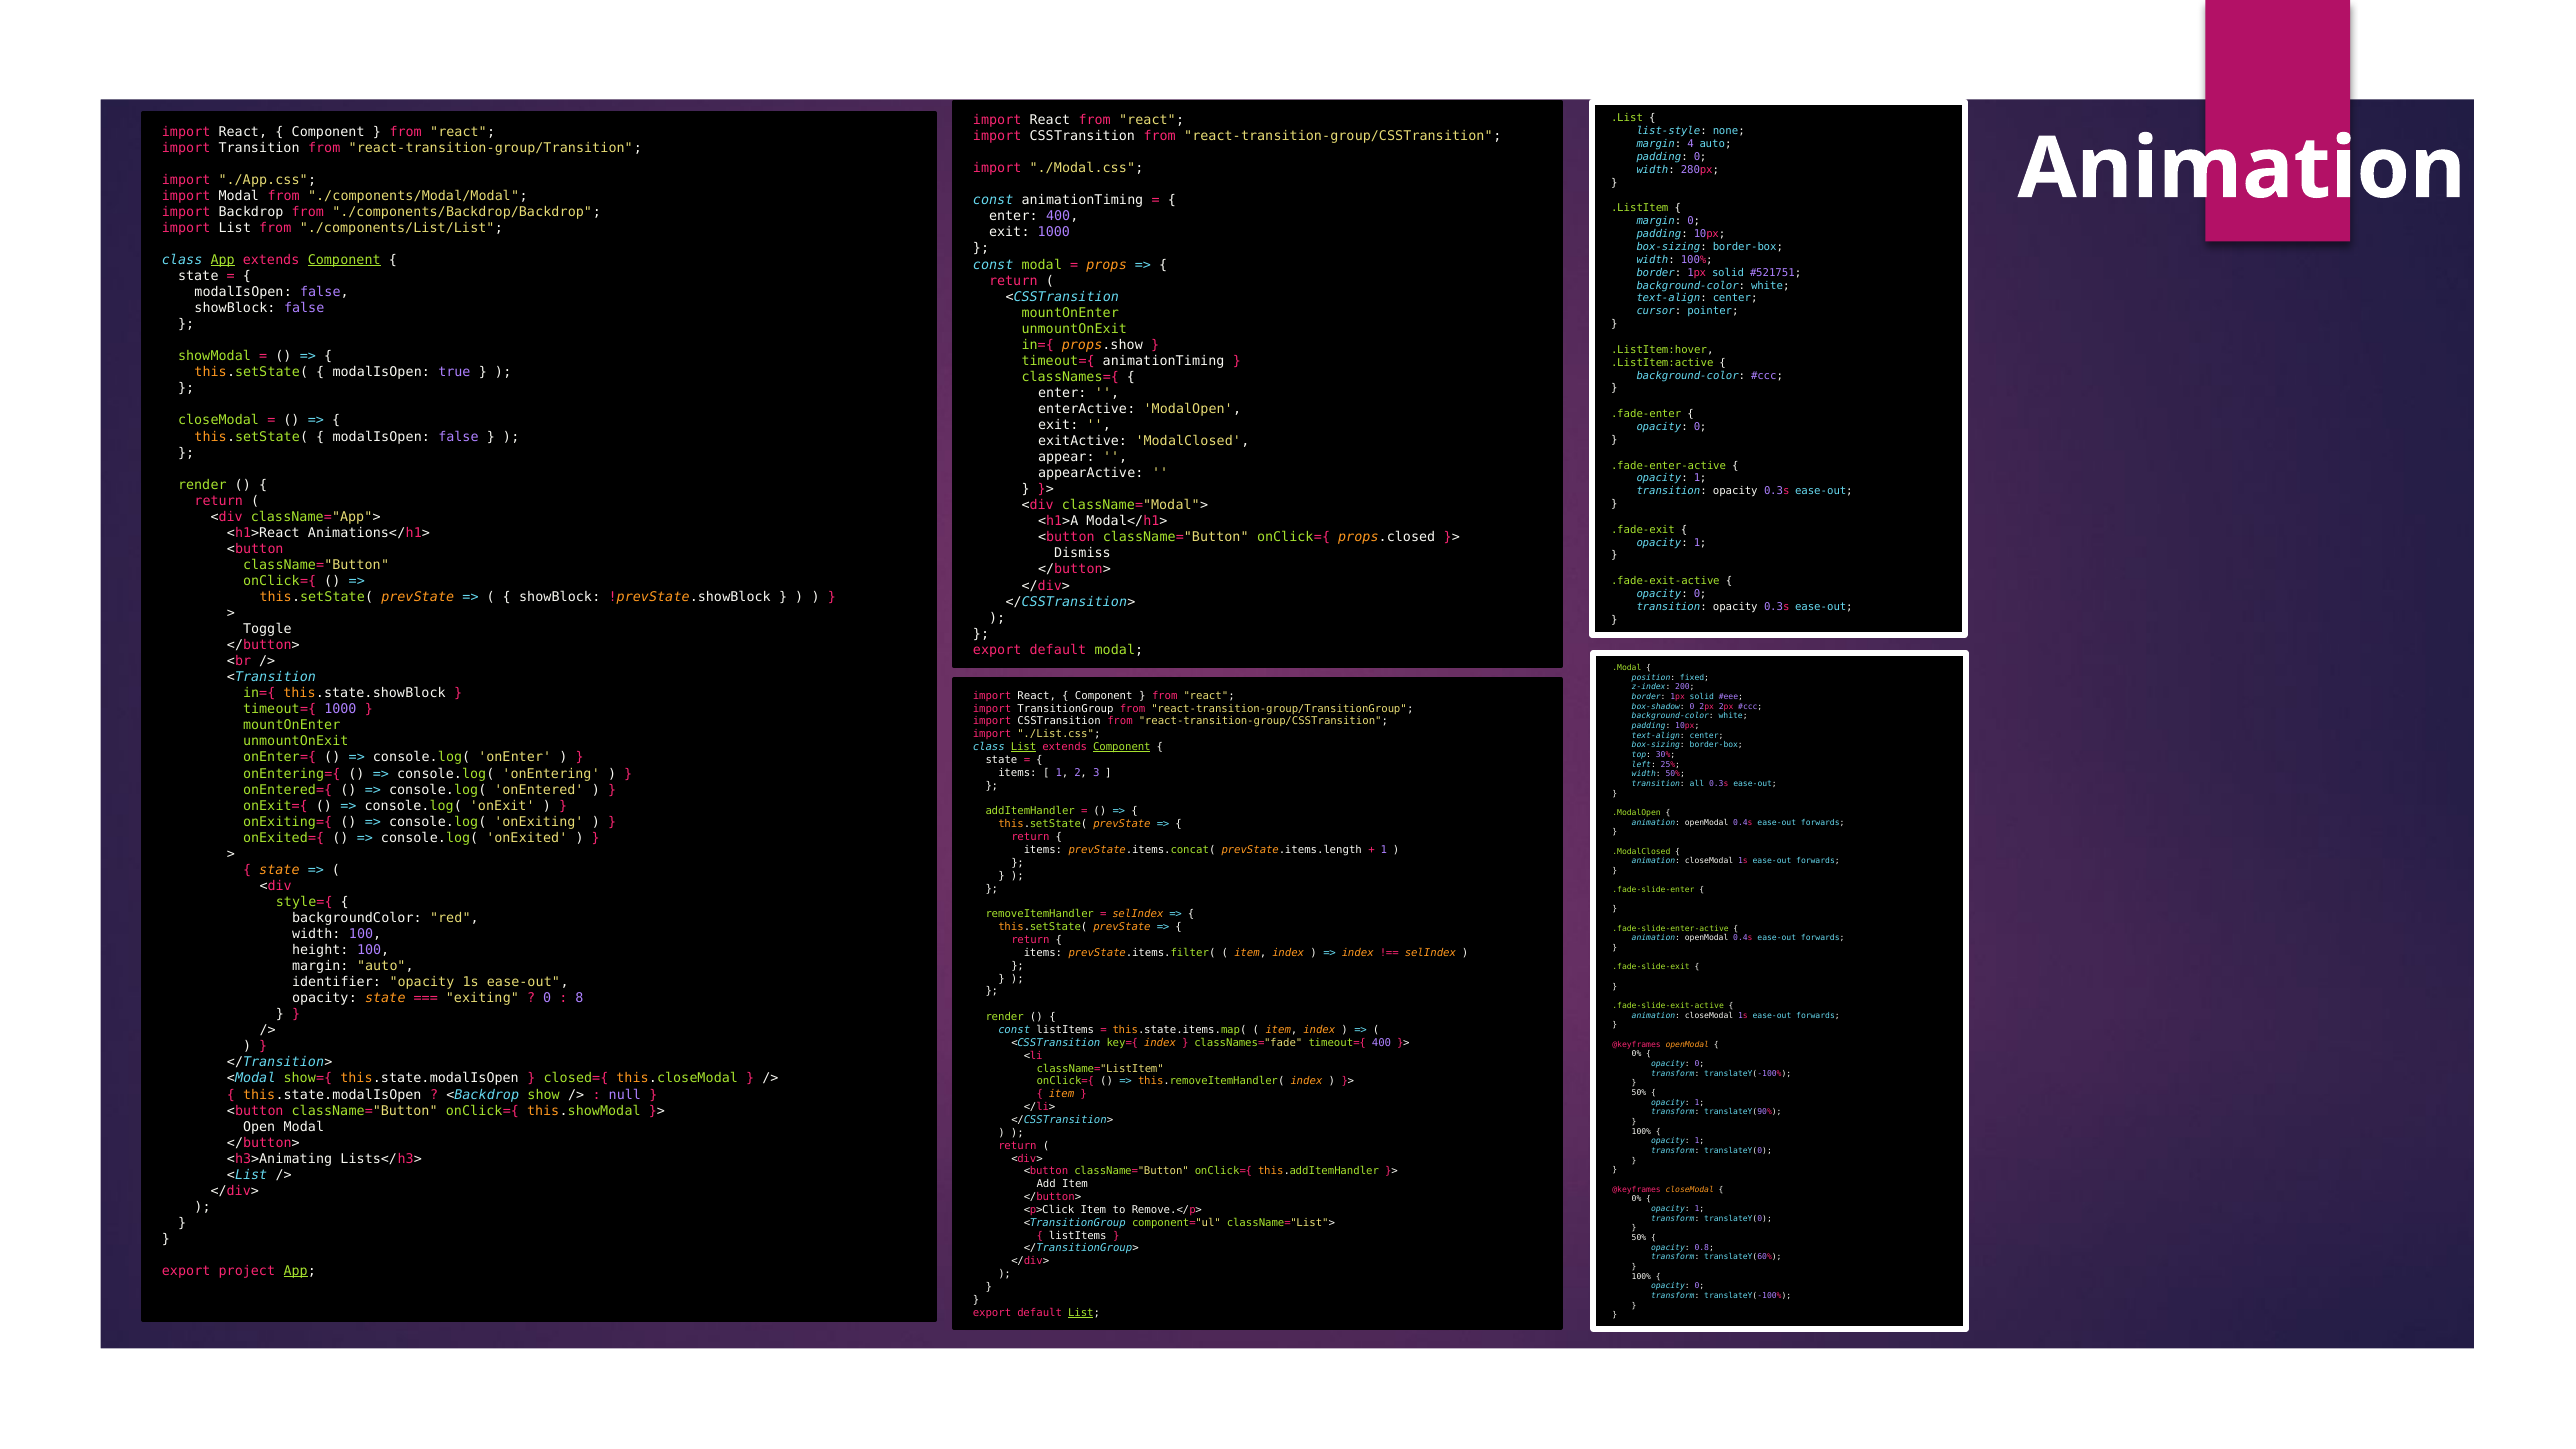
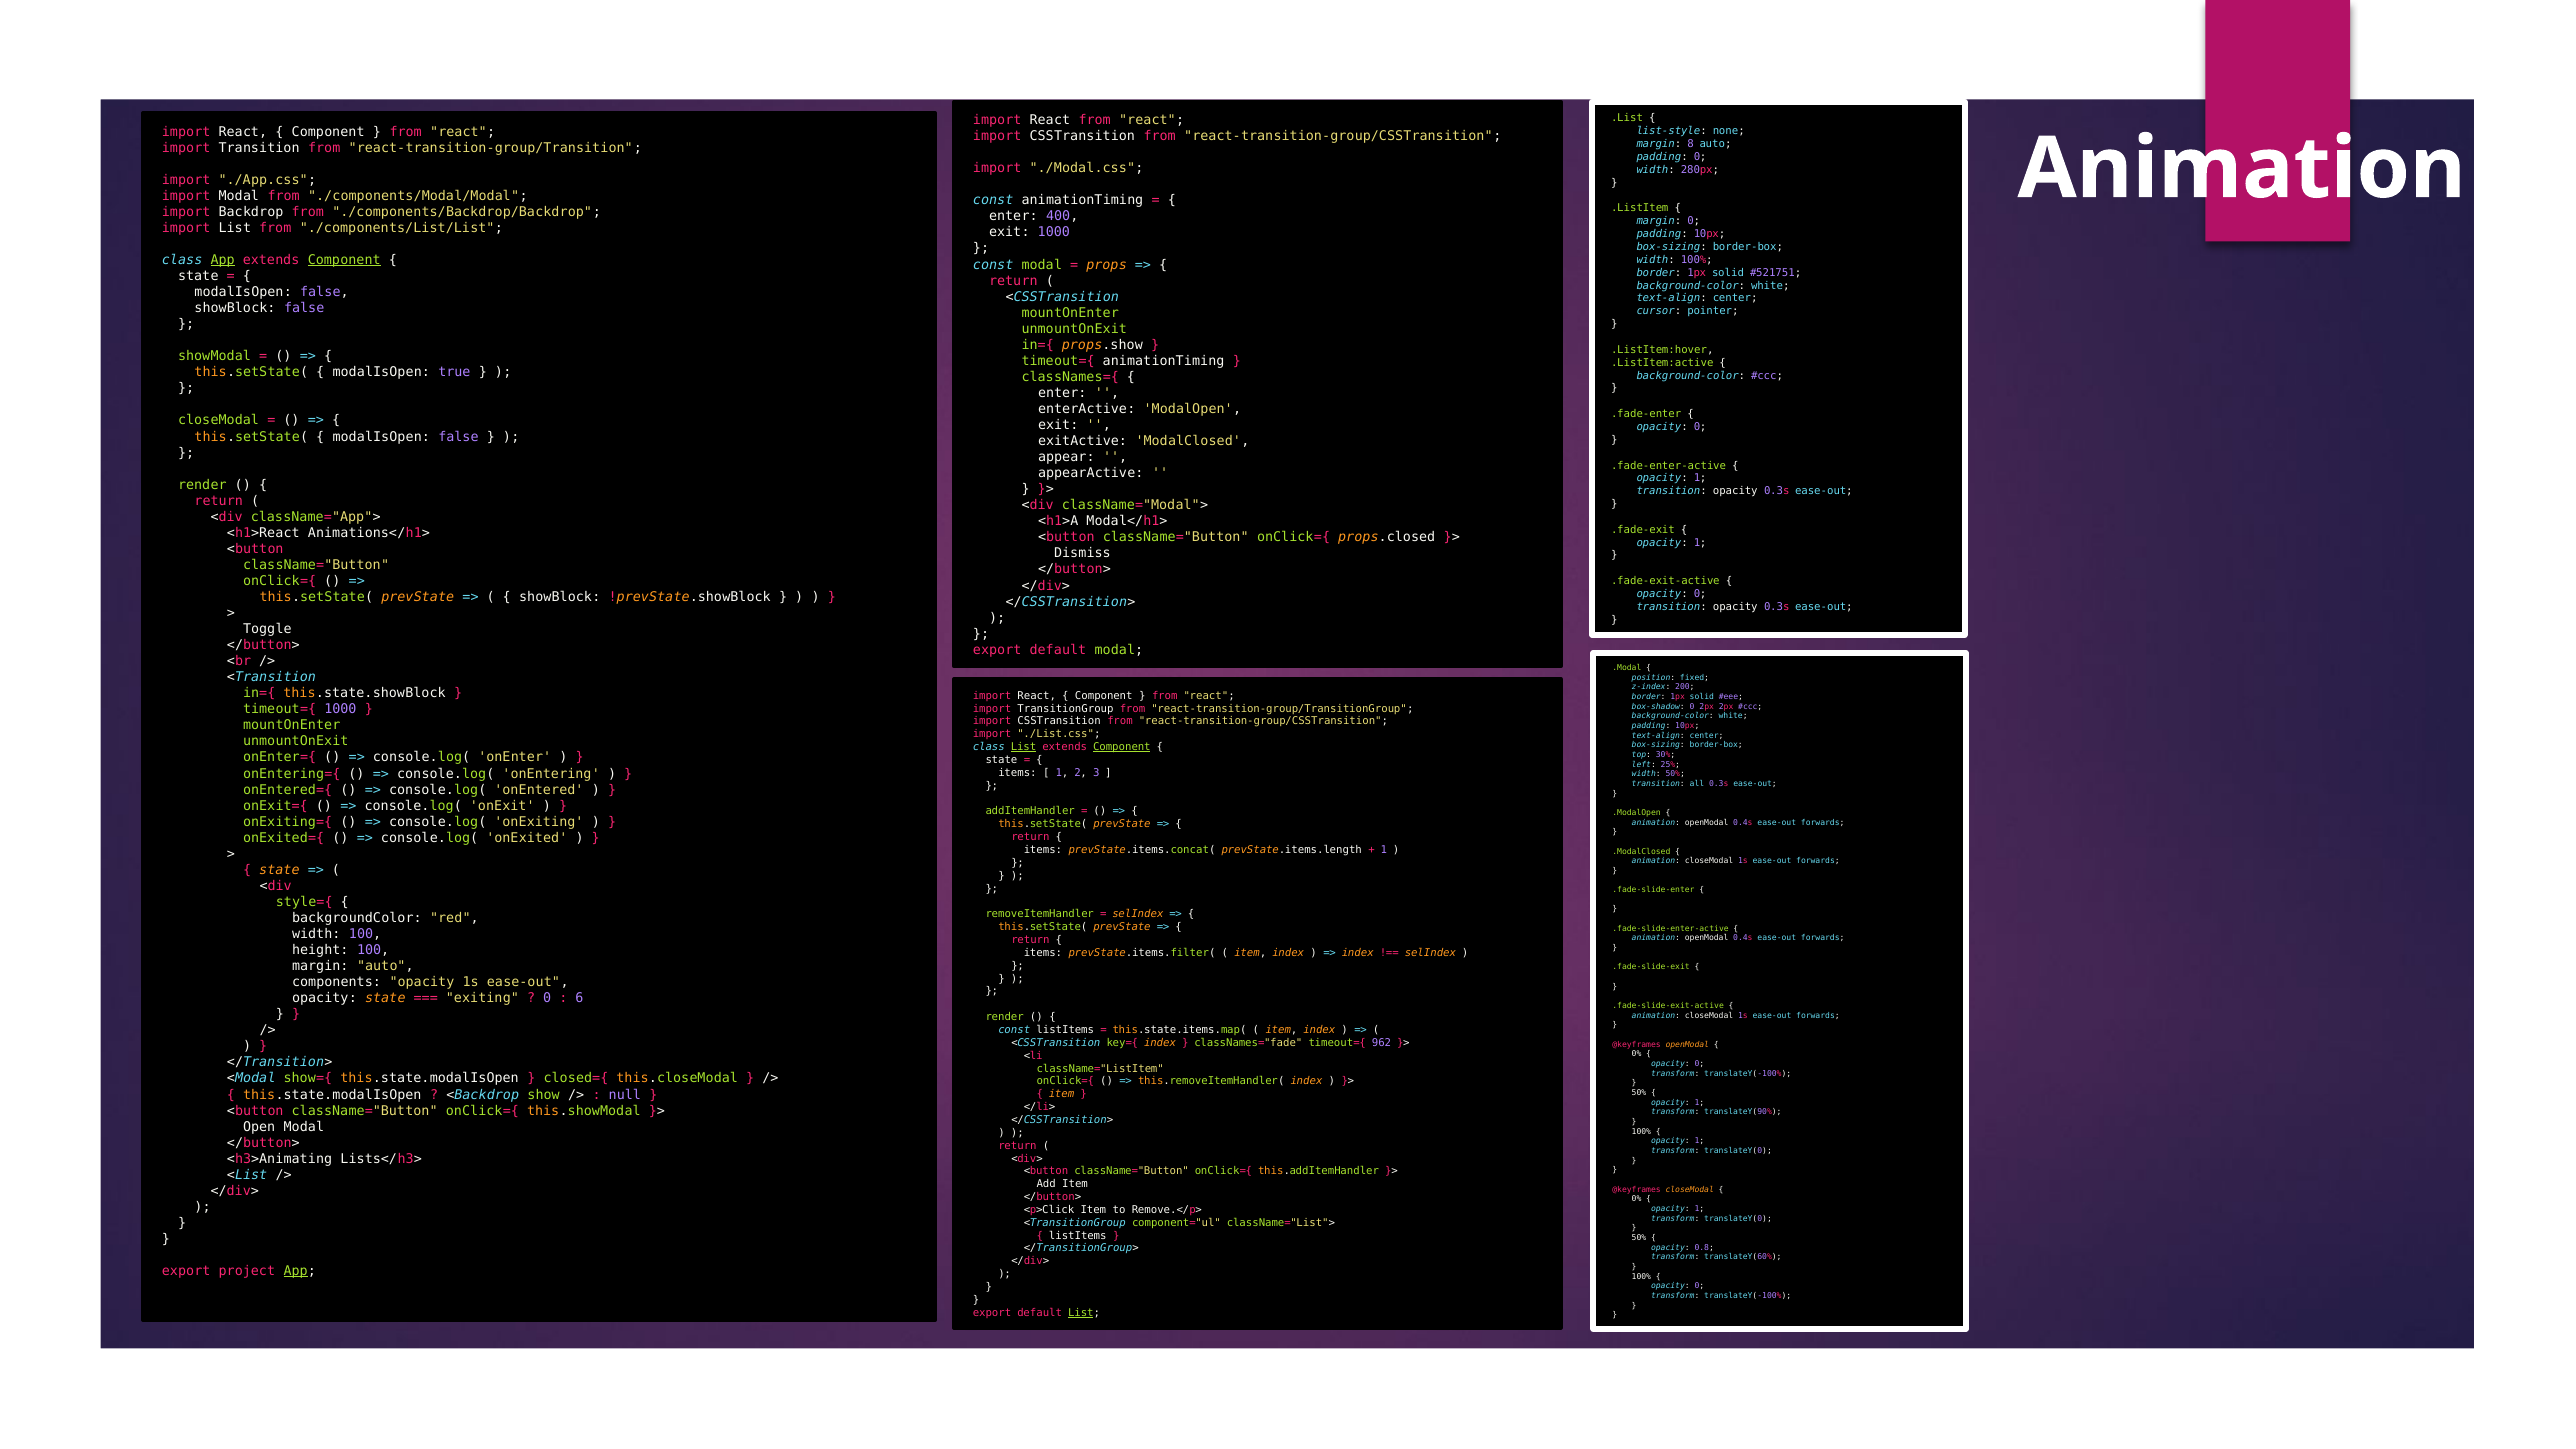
4: 4 -> 8
identifier: identifier -> components
8: 8 -> 6
timeout={ 400: 400 -> 962
